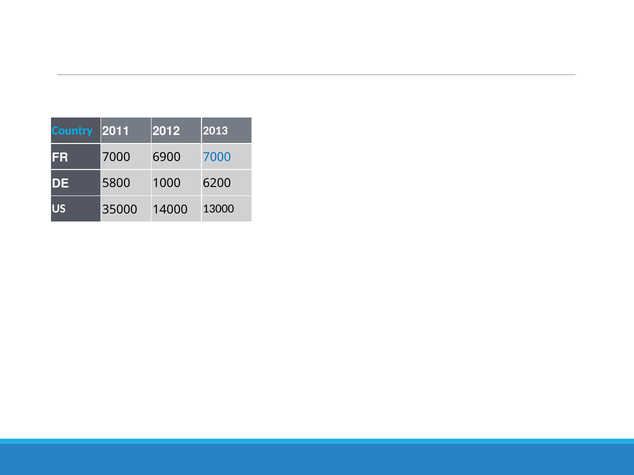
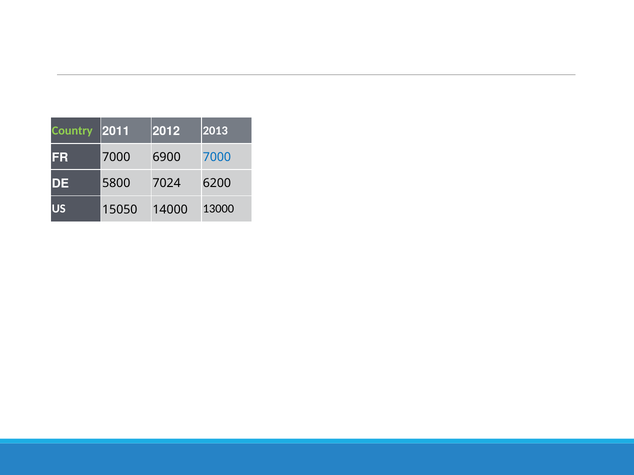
Country colour: light blue -> light green
1000: 1000 -> 7024
35000: 35000 -> 15050
